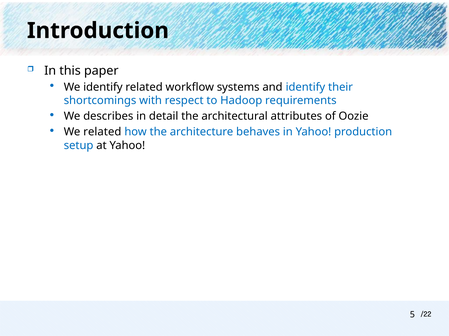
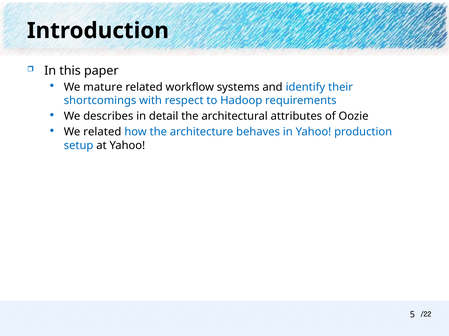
We identify: identify -> mature
